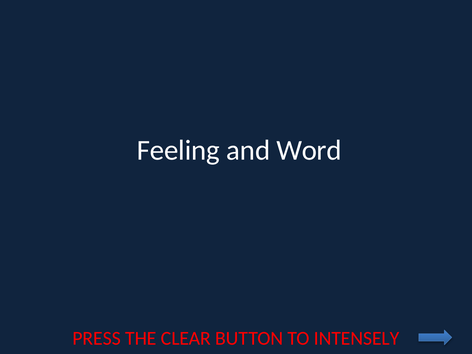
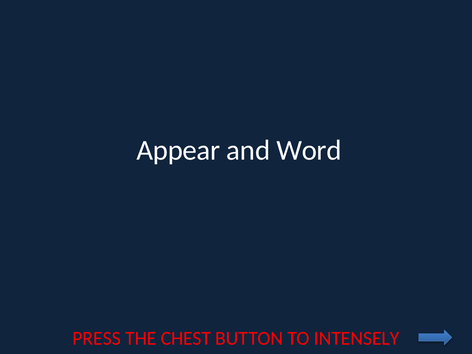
Feeling: Feeling -> Appear
CLEAR: CLEAR -> CHEST
